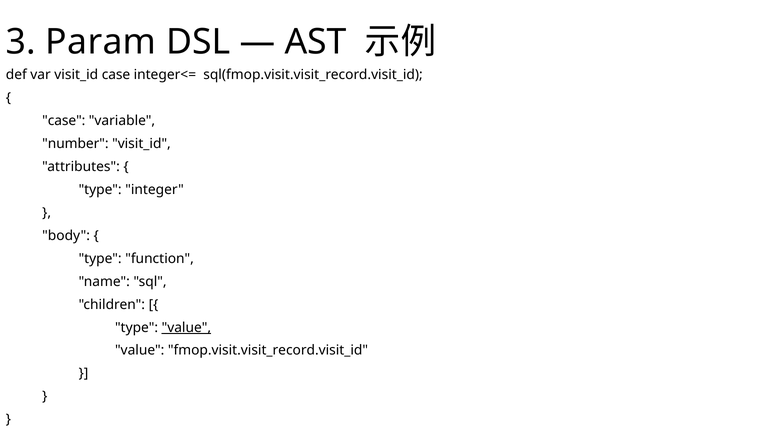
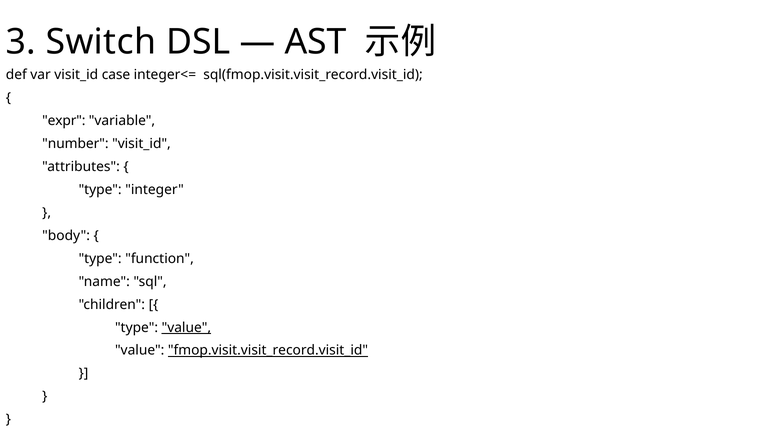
Param: Param -> Switch
case at (64, 121): case -> expr
fmop.visit.visit_record.visit_id underline: none -> present
